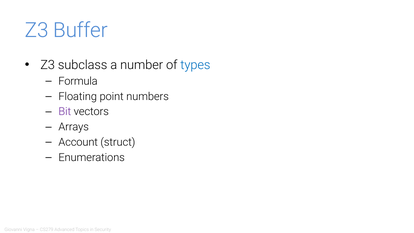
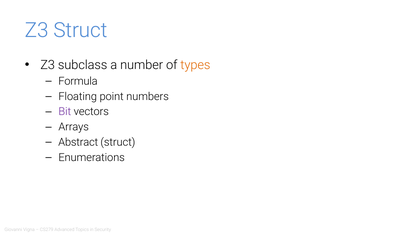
Z3 Buffer: Buffer -> Struct
types colour: blue -> orange
Account: Account -> Abstract
